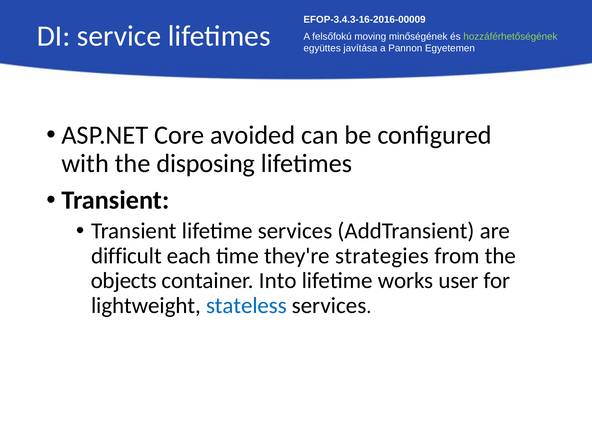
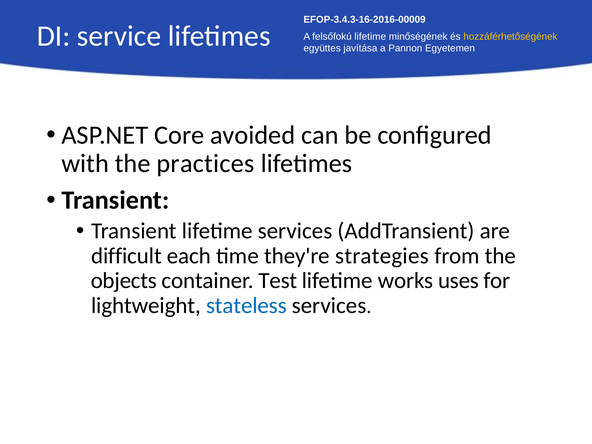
felsőfokú moving: moving -> lifetime
hozzáférhetőségének colour: light green -> yellow
disposing: disposing -> practices
Into: Into -> Test
user: user -> uses
